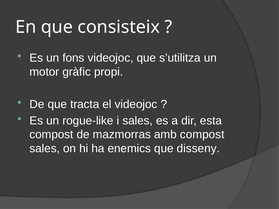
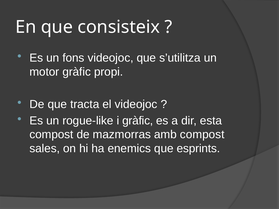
i sales: sales -> gràfic
disseny: disseny -> esprints
